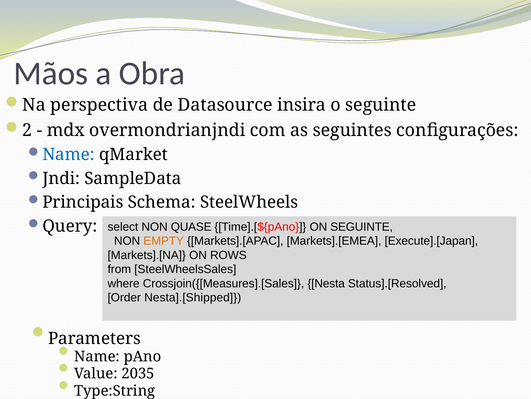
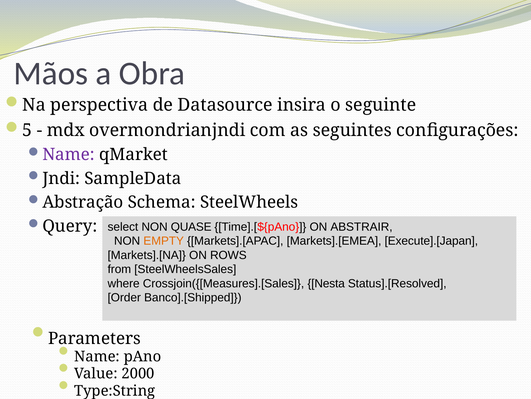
2: 2 -> 5
Name at (69, 154) colour: blue -> purple
Principais: Principais -> Abstração
ON SEGUINTE: SEGUINTE -> ABSTRAIR
Nesta].[Shipped: Nesta].[Shipped -> Banco].[Shipped
2035: 2035 -> 2000
